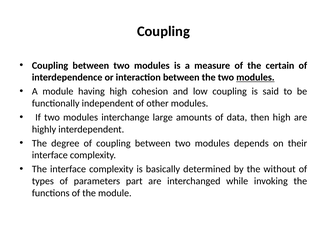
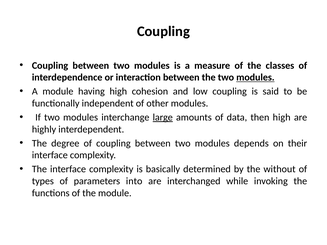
certain: certain -> classes
large underline: none -> present
part: part -> into
